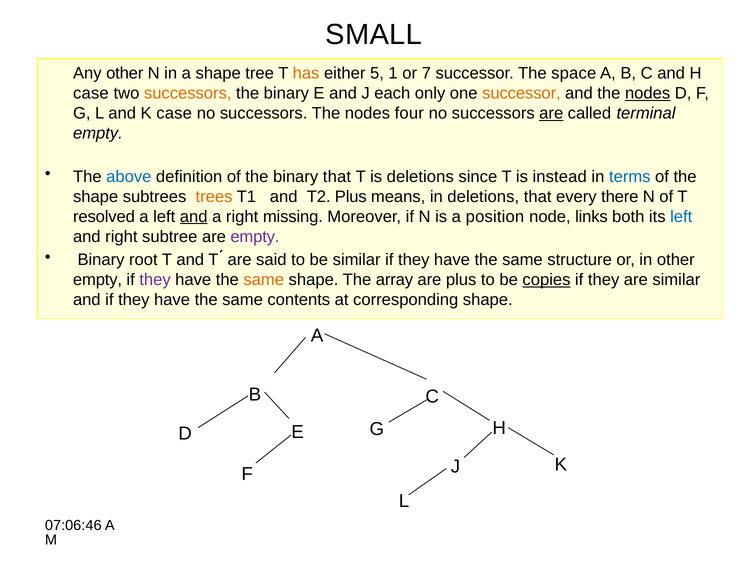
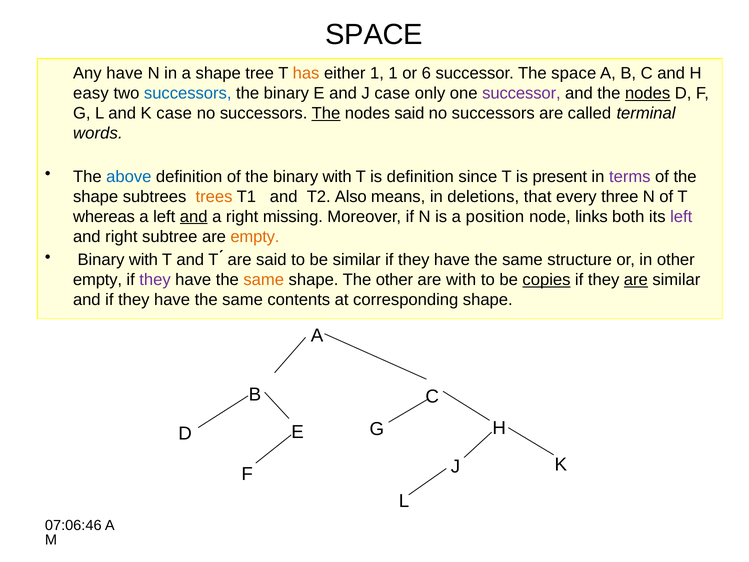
SMALL at (374, 35): SMALL -> SPACE
Any other: other -> have
either 5: 5 -> 1
7: 7 -> 6
case at (91, 93): case -> easy
successors at (188, 93) colour: orange -> blue
J each: each -> case
successor at (521, 93) colour: orange -> purple
The at (326, 113) underline: none -> present
nodes four: four -> said
are at (551, 113) underline: present -> none
empty at (98, 133): empty -> words
the binary that: that -> with
is deletions: deletions -> definition
instead: instead -> present
terms colour: blue -> purple
T2 Plus: Plus -> Also
there: there -> three
resolved: resolved -> whereas
left at (681, 216) colour: blue -> purple
empty at (255, 236) colour: purple -> orange
root at (143, 260): root -> with
The array: array -> other
are plus: plus -> with
are at (636, 280) underline: none -> present
